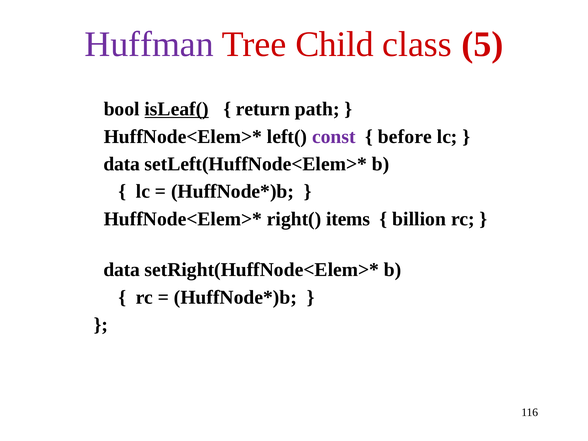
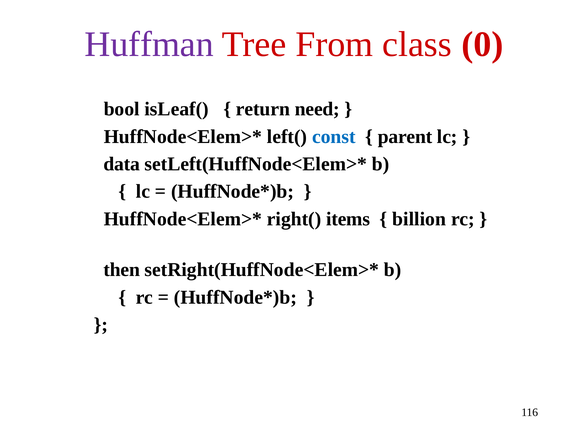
Child: Child -> From
5: 5 -> 0
isLeaf( underline: present -> none
path: path -> need
const colour: purple -> blue
before: before -> parent
data at (122, 270): data -> then
